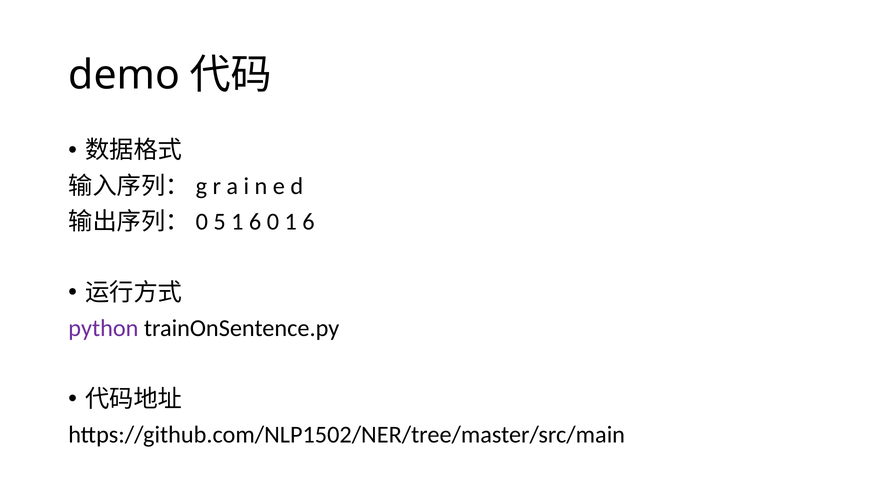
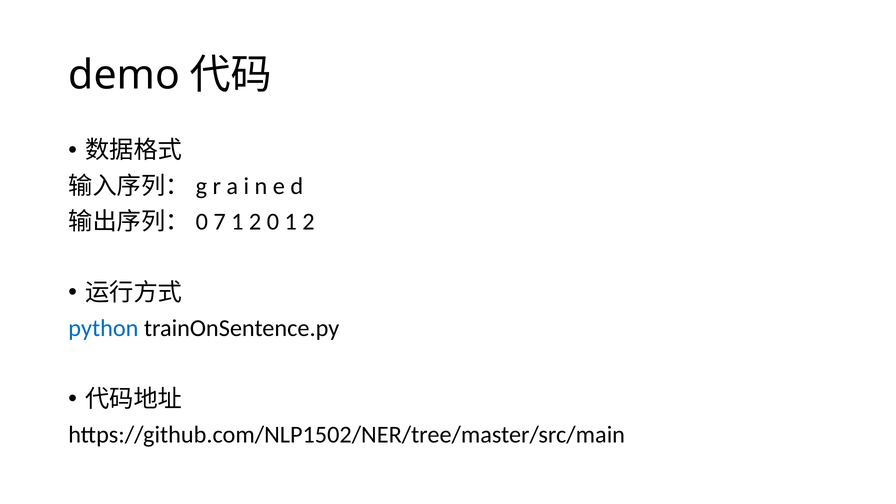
5: 5 -> 7
6 at (255, 222): 6 -> 2
0 1 6: 6 -> 2
python colour: purple -> blue
